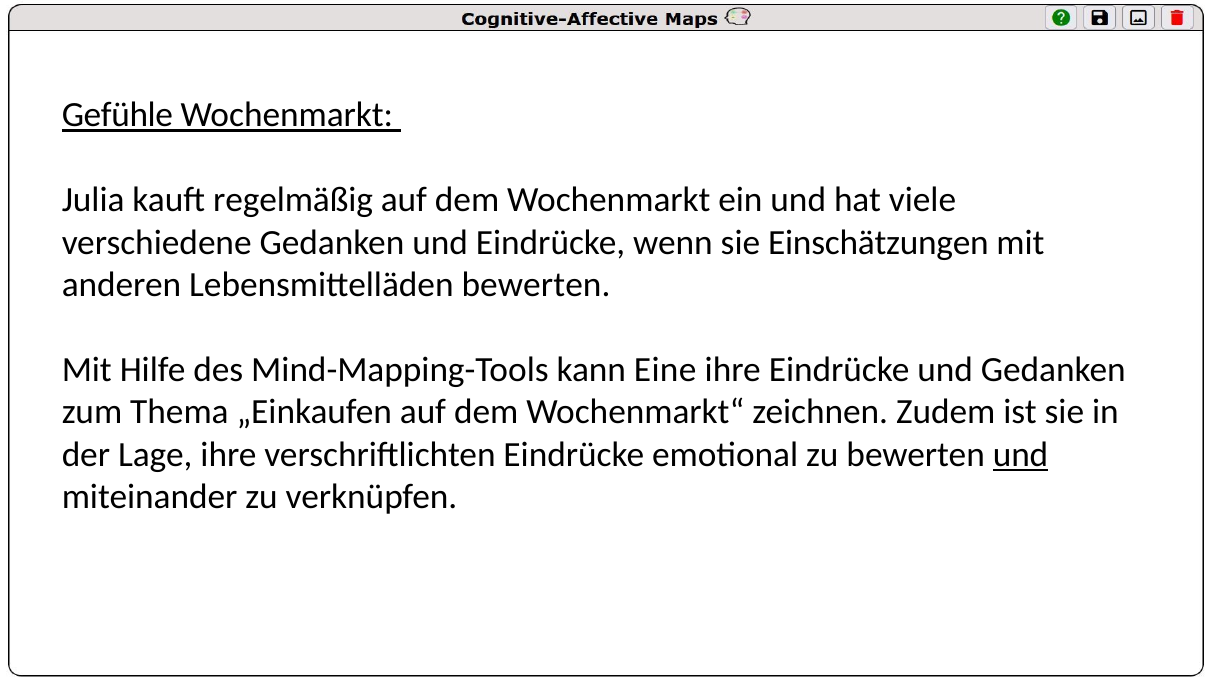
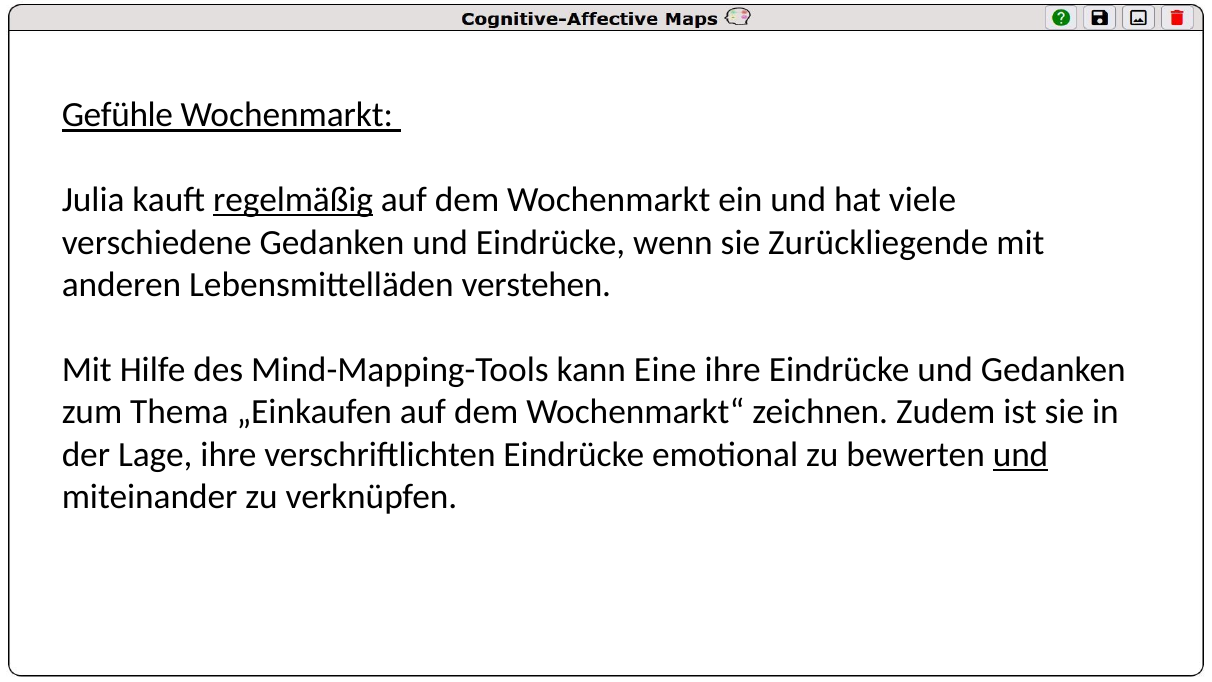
regelmäßig underline: none -> present
Einschätzungen: Einschätzungen -> Zurückliegende
Lebensmittelläden bewerten: bewerten -> verstehen
